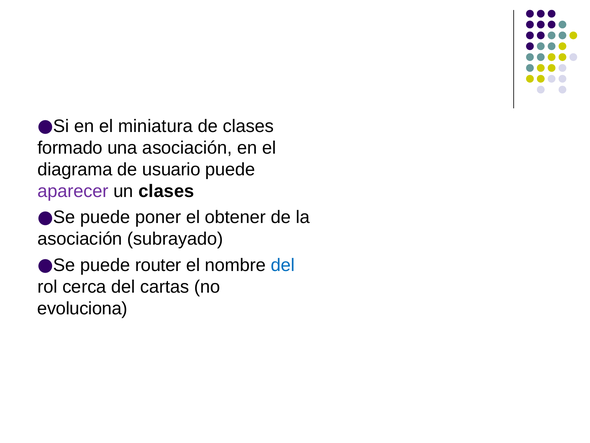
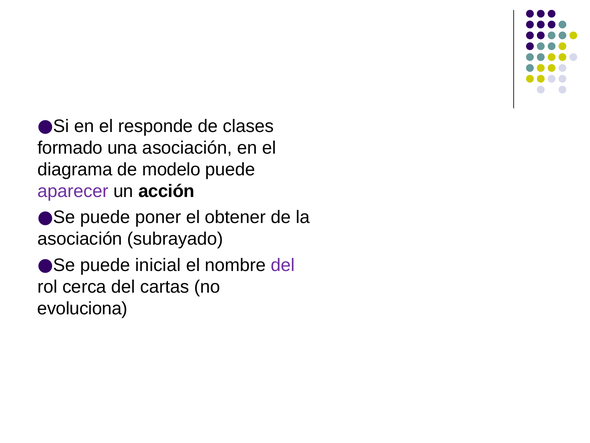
miniatura: miniatura -> responde
usuario: usuario -> modelo
un clases: clases -> acción
router: router -> inicial
del at (283, 265) colour: blue -> purple
